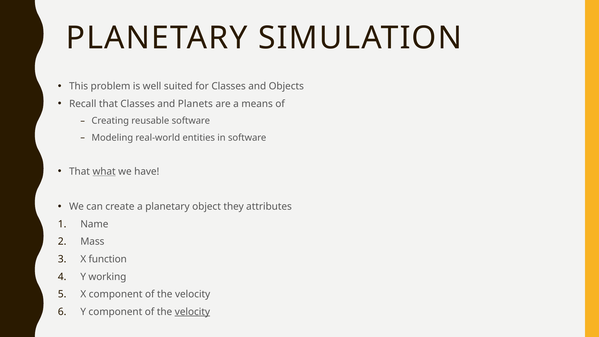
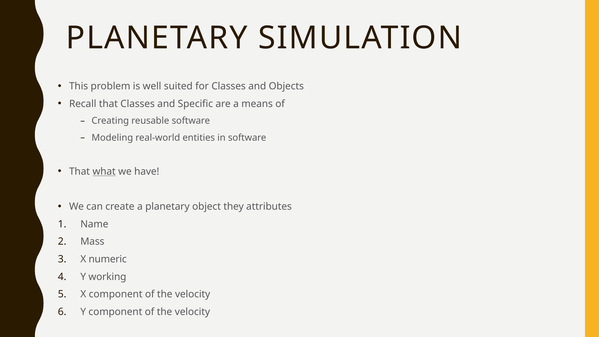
Planets: Planets -> Specific
function: function -> numeric
velocity at (192, 312) underline: present -> none
